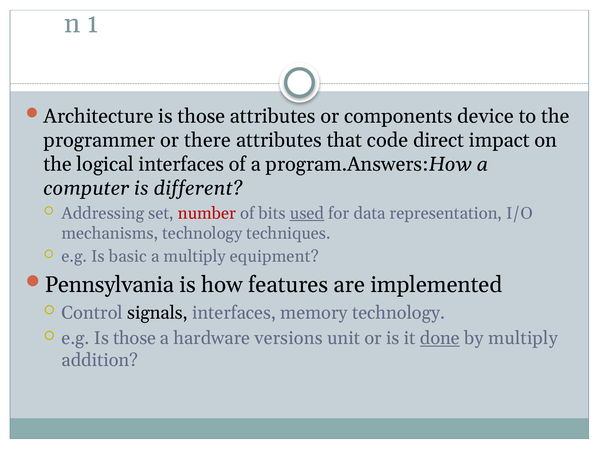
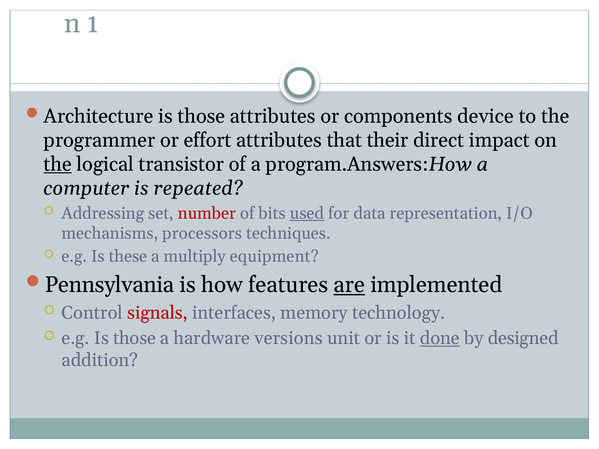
there: there -> effort
code: code -> their
the at (58, 164) underline: none -> present
logical interfaces: interfaces -> transistor
different: different -> repeated
mechanisms technology: technology -> processors
basic: basic -> these
are underline: none -> present
signals colour: black -> red
by multiply: multiply -> designed
